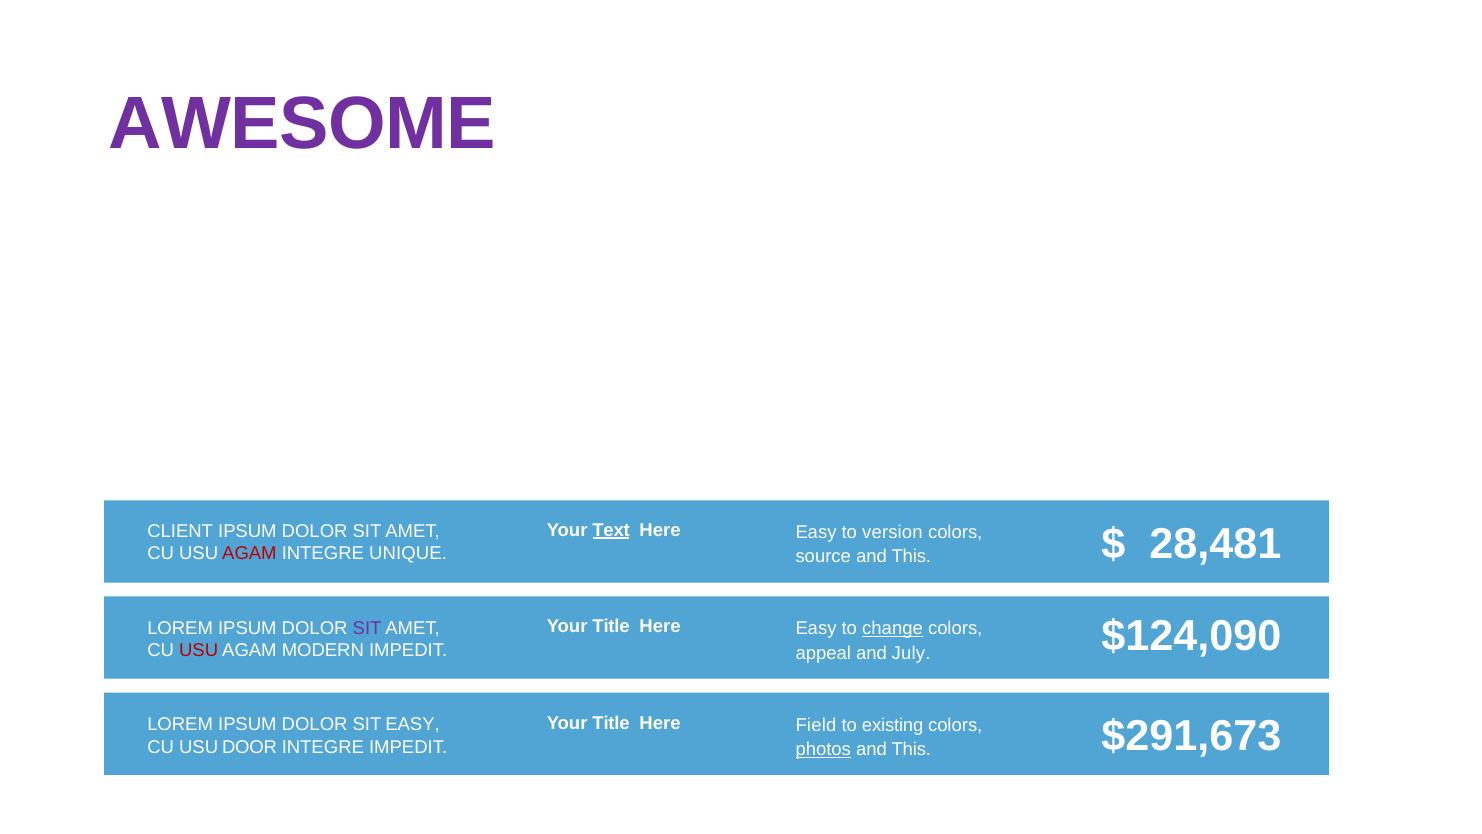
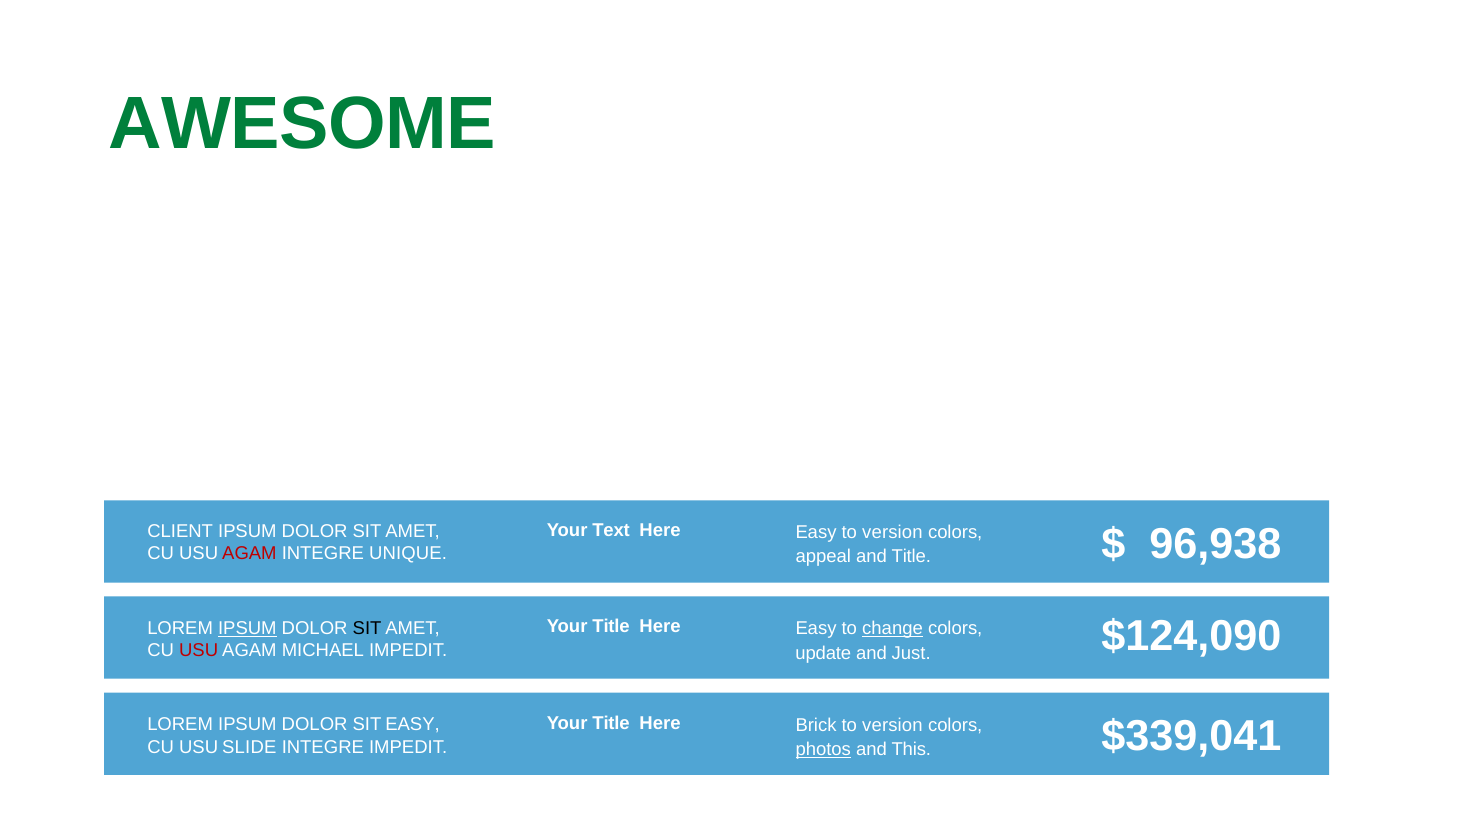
AWESOME colour: purple -> green
Text underline: present -> none
28,481: 28,481 -> 96,938
source: source -> appeal
This at (911, 556): This -> Title
IPSUM at (247, 628) underline: none -> present
SIT at (367, 628) colour: purple -> black
MODERN: MODERN -> MICHAEL
appeal: appeal -> update
July: July -> Just
$291,673: $291,673 -> $339,041
Field: Field -> Brick
existing at (893, 725): existing -> version
USU DOOR: DOOR -> SLIDE
